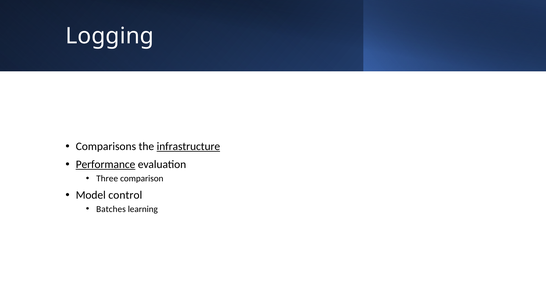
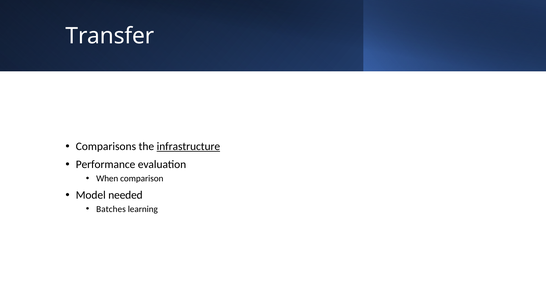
Logging: Logging -> Transfer
Performance underline: present -> none
Three: Three -> When
control: control -> needed
